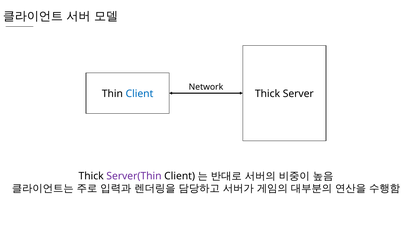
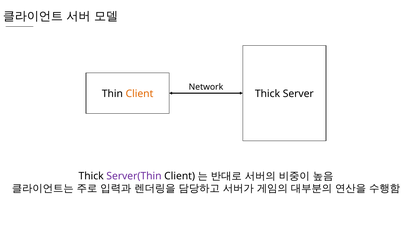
Client at (139, 94) colour: blue -> orange
